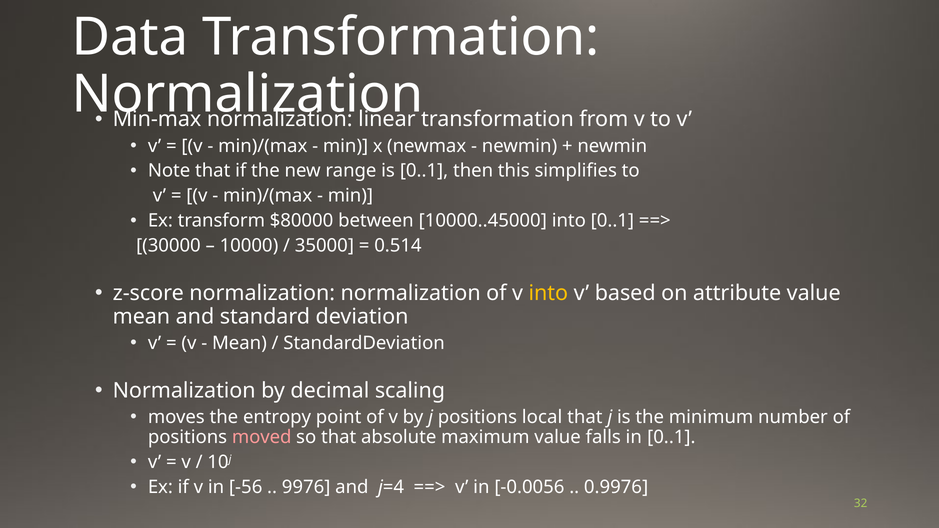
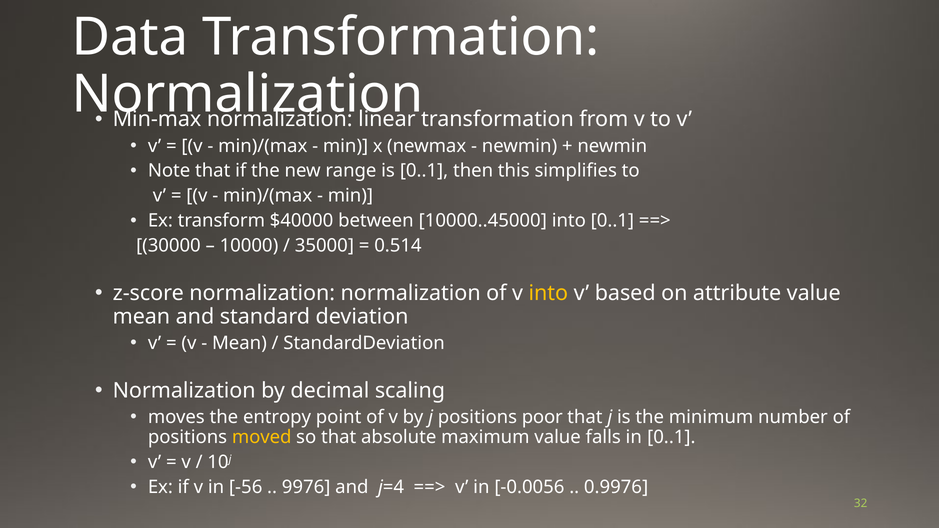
$80000: $80000 -> $40000
local: local -> poor
moved colour: pink -> yellow
